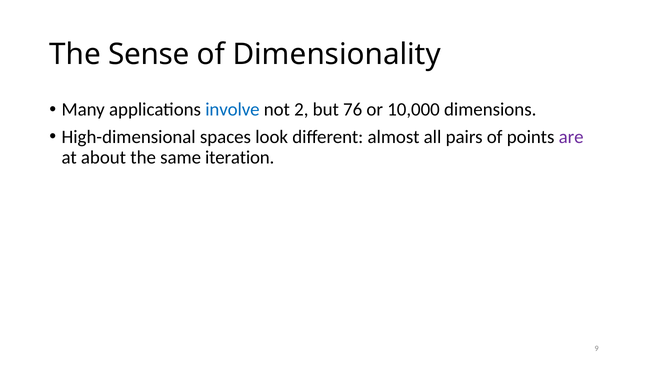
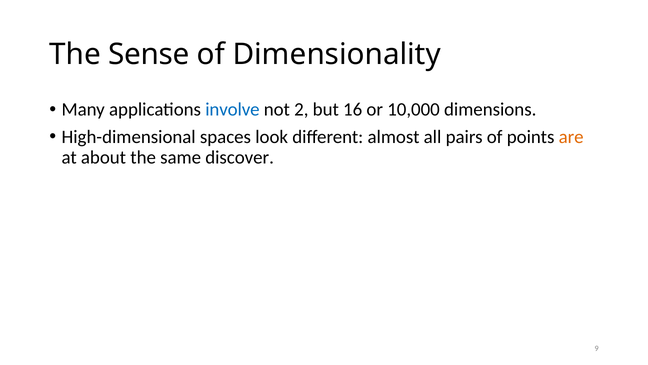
76: 76 -> 16
are colour: purple -> orange
iteration: iteration -> discover
